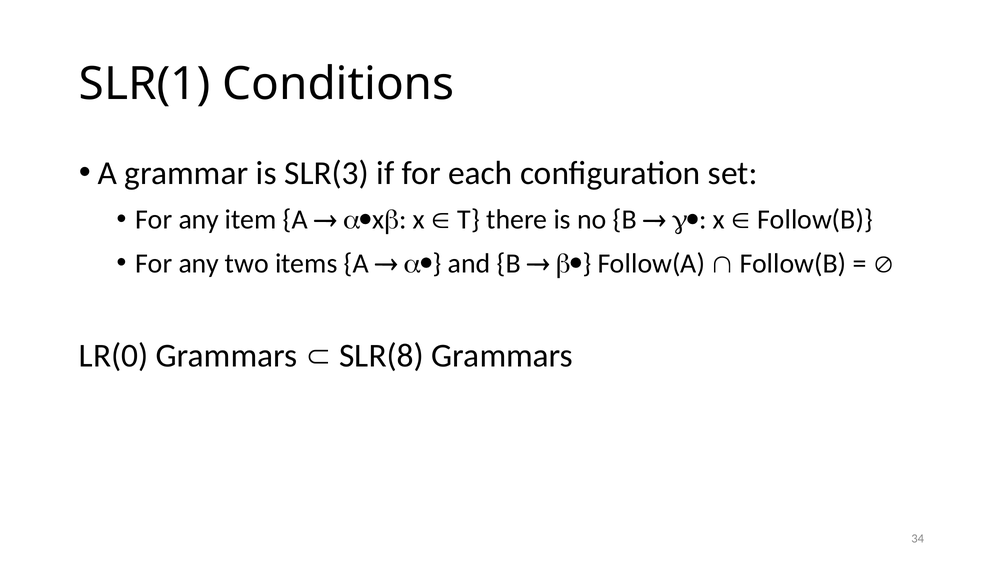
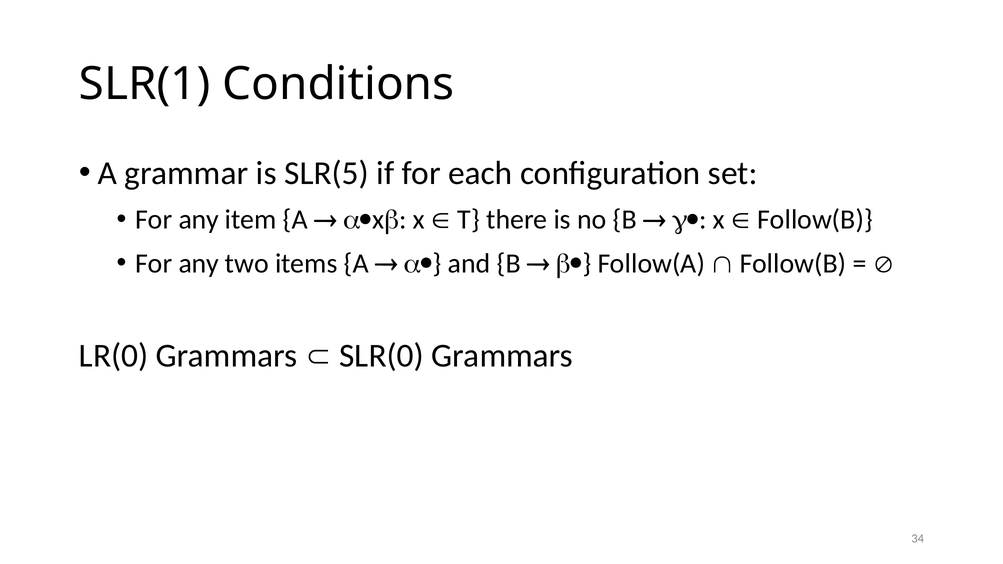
SLR(3: SLR(3 -> SLR(5
SLR(8: SLR(8 -> SLR(0
